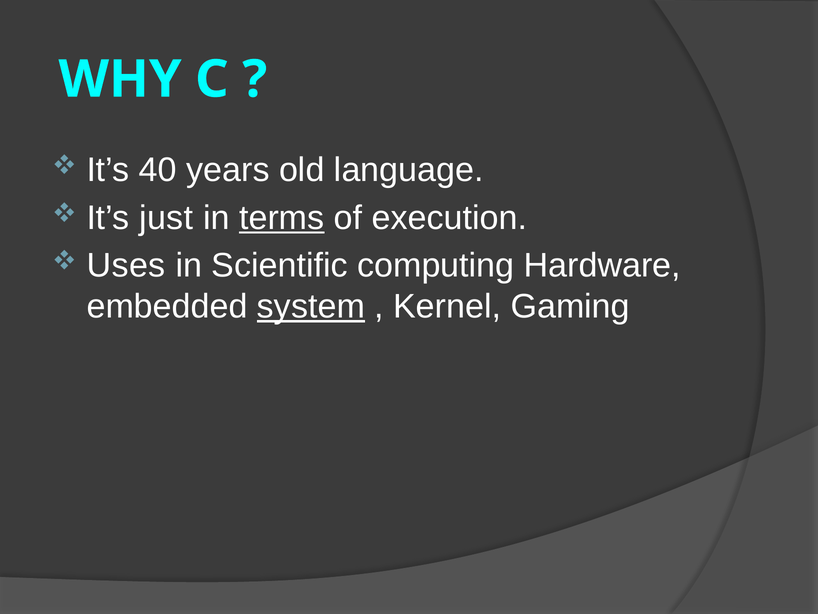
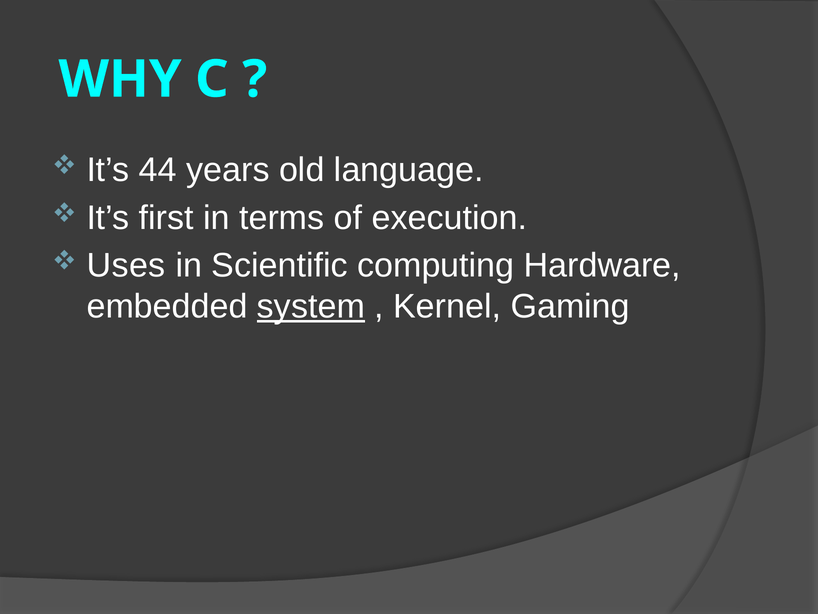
40: 40 -> 44
just: just -> first
terms underline: present -> none
